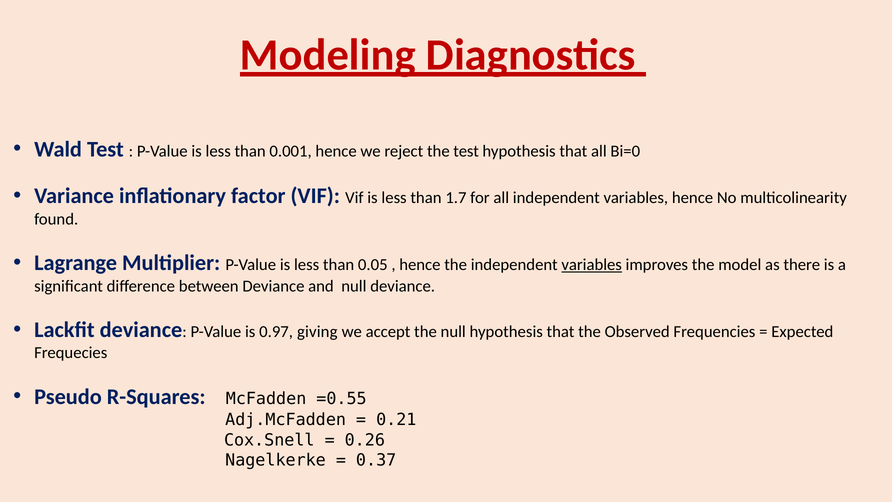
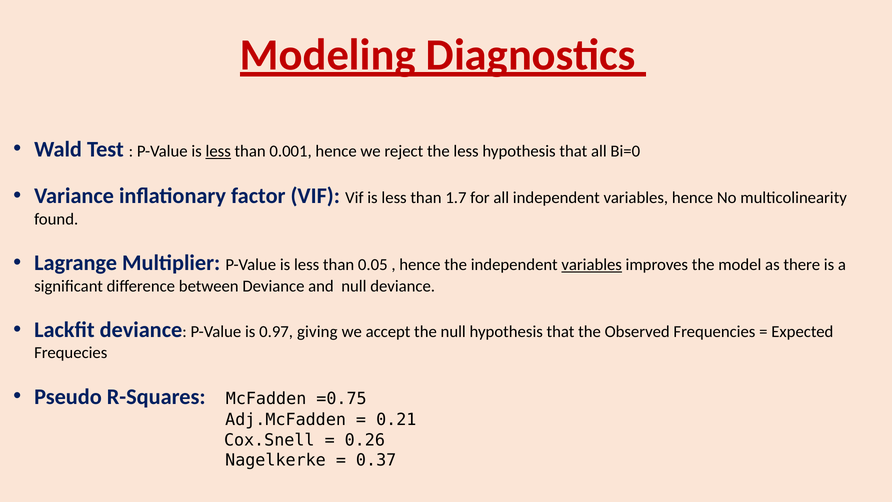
less at (218, 151) underline: none -> present
the test: test -> less
=0.55: =0.55 -> =0.75
